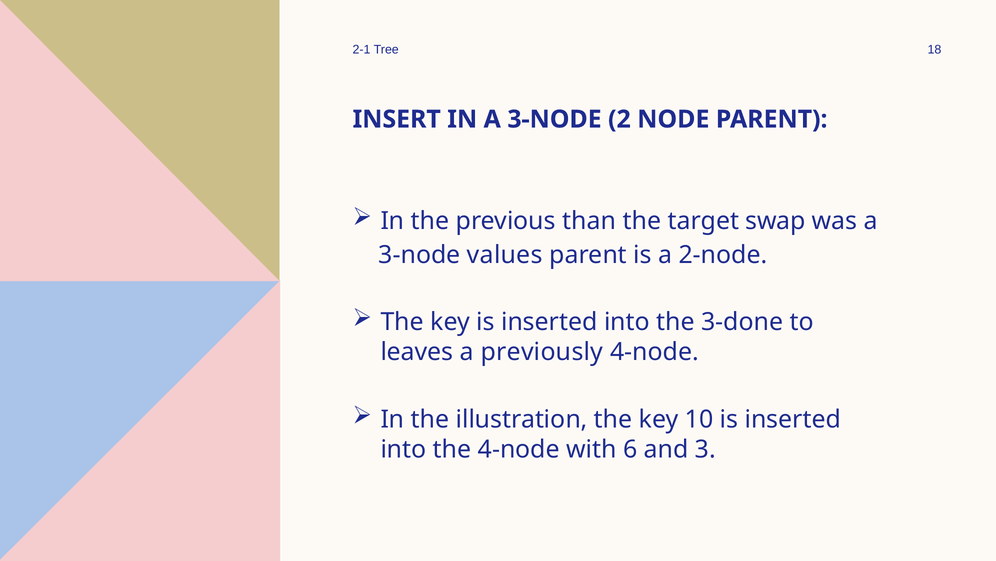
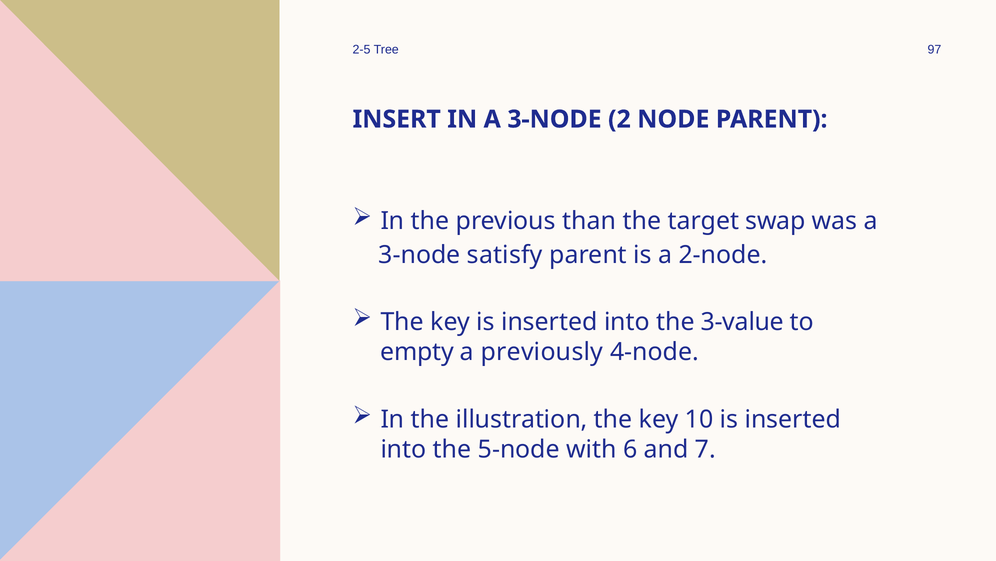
2-1: 2-1 -> 2-5
18: 18 -> 97
values: values -> satisfy
3-done: 3-done -> 3-value
leaves: leaves -> empty
the 4-node: 4-node -> 5-node
3: 3 -> 7
